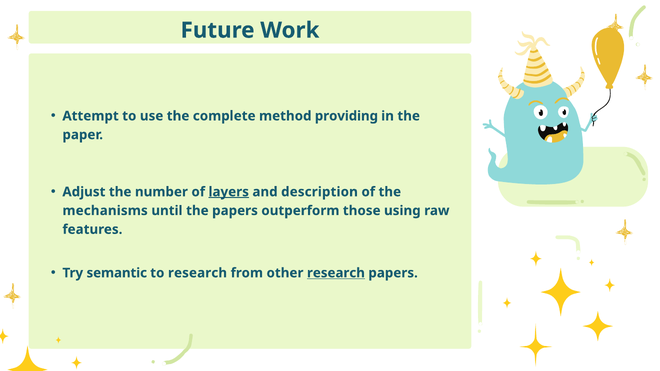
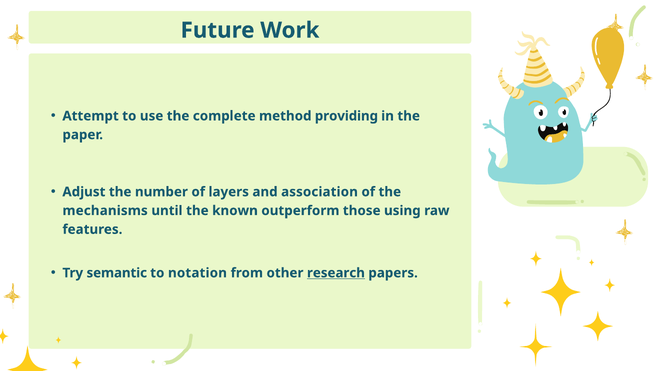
layers underline: present -> none
description: description -> association
the papers: papers -> known
to research: research -> notation
